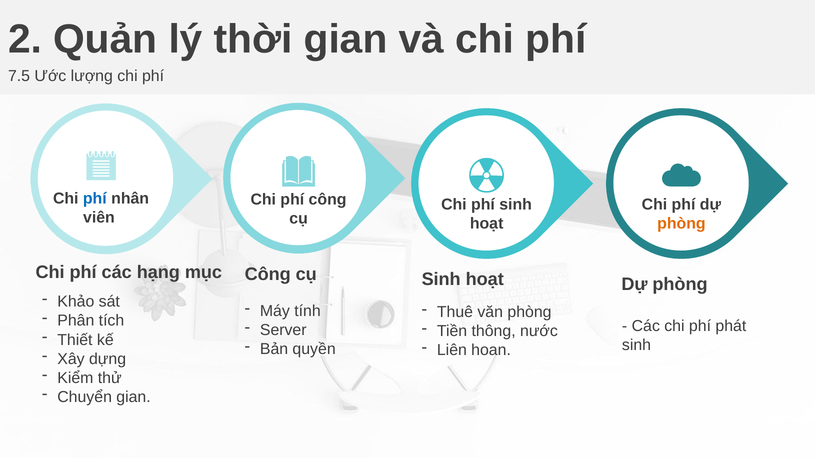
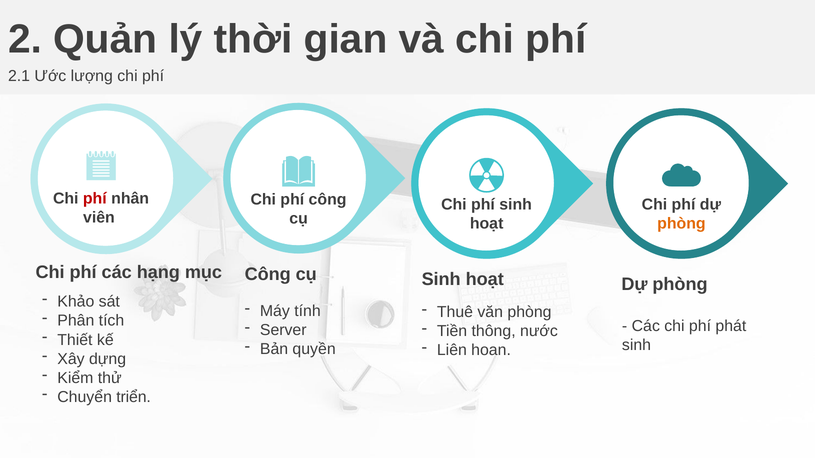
7.5: 7.5 -> 2.1
phí at (95, 199) colour: blue -> red
Chuyển gian: gian -> triển
